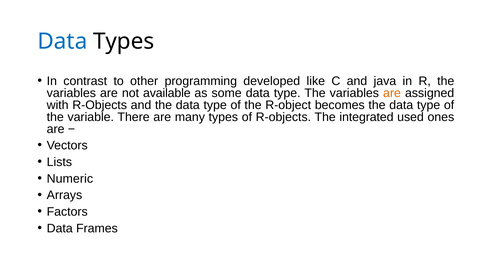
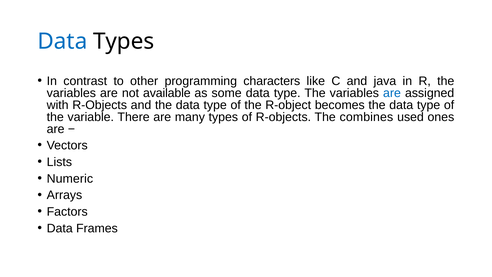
developed: developed -> characters
are at (392, 93) colour: orange -> blue
integrated: integrated -> combines
